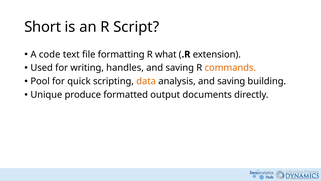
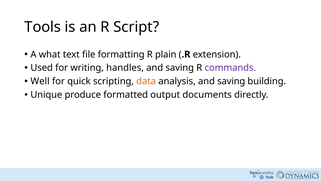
Short: Short -> Tools
code: code -> what
what: what -> plain
commands colour: orange -> purple
Pool: Pool -> Well
